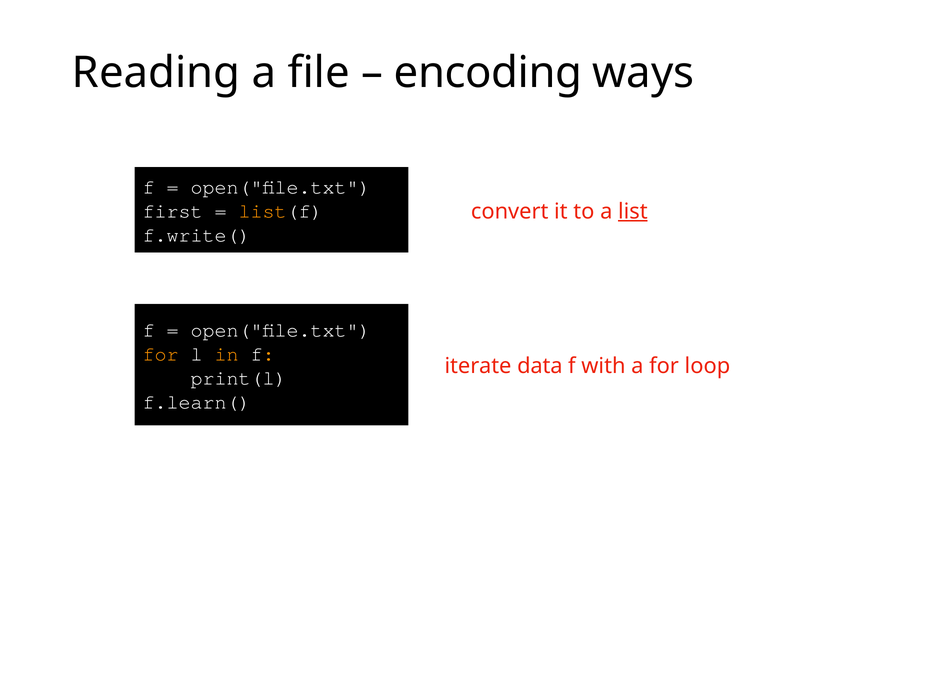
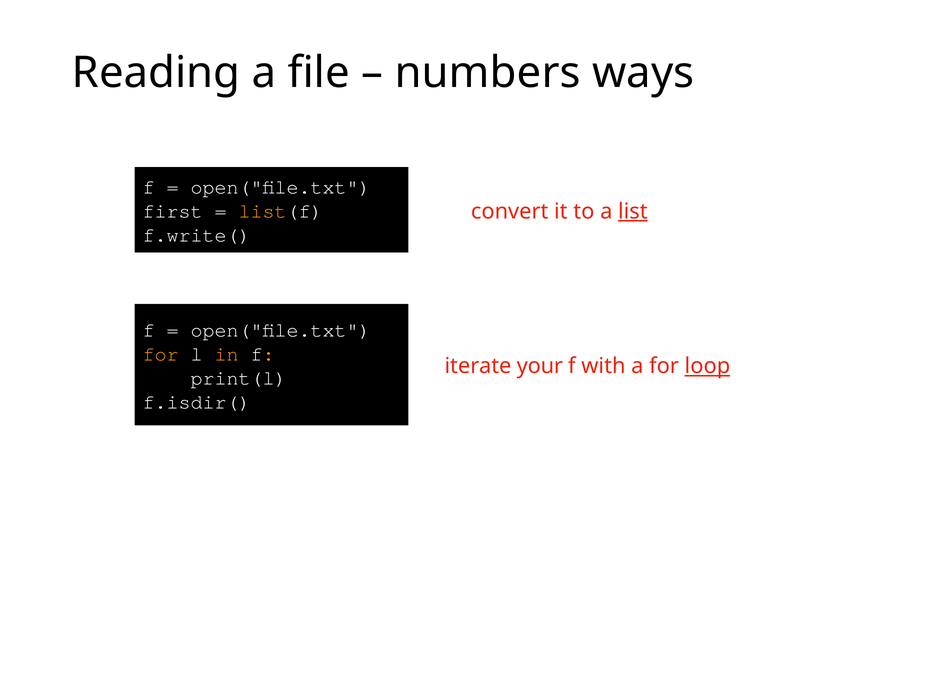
encoding: encoding -> numbers
data: data -> your
loop underline: none -> present
f.learn(: f.learn( -> f.isdir(
